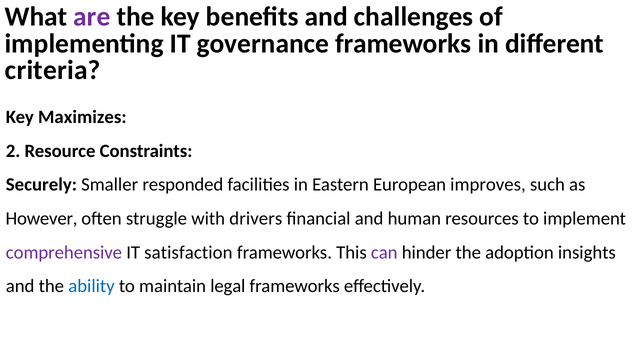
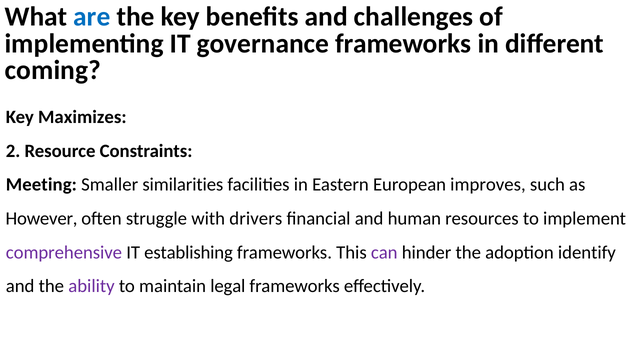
are colour: purple -> blue
criteria: criteria -> coming
Securely: Securely -> Meeting
responded: responded -> similarities
satisfaction: satisfaction -> establishing
insights: insights -> identify
ability colour: blue -> purple
